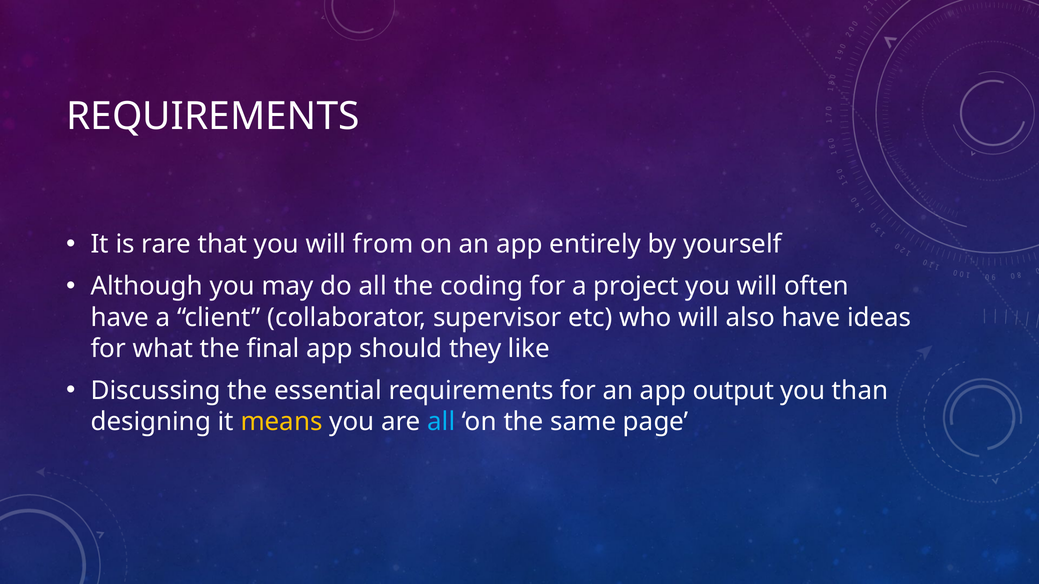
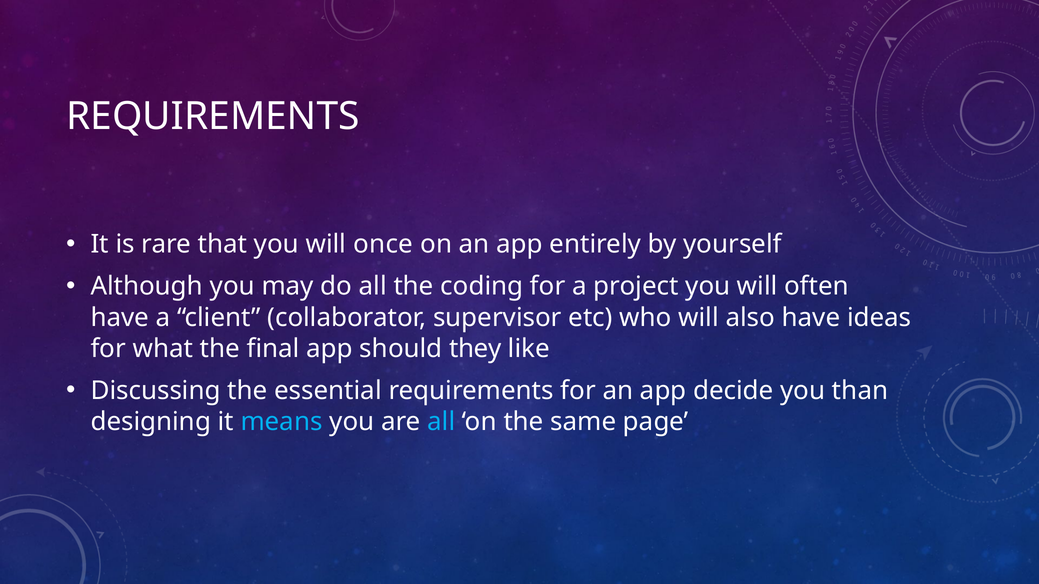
from: from -> once
output: output -> decide
means colour: yellow -> light blue
